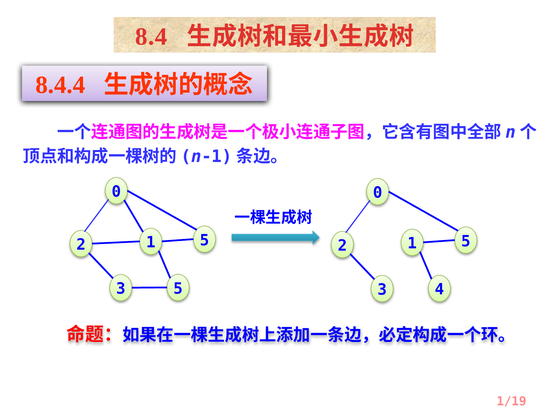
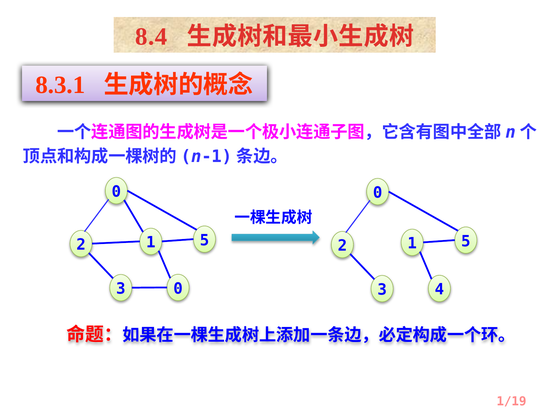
8.4.4: 8.4.4 -> 8.3.1
3 5: 5 -> 0
